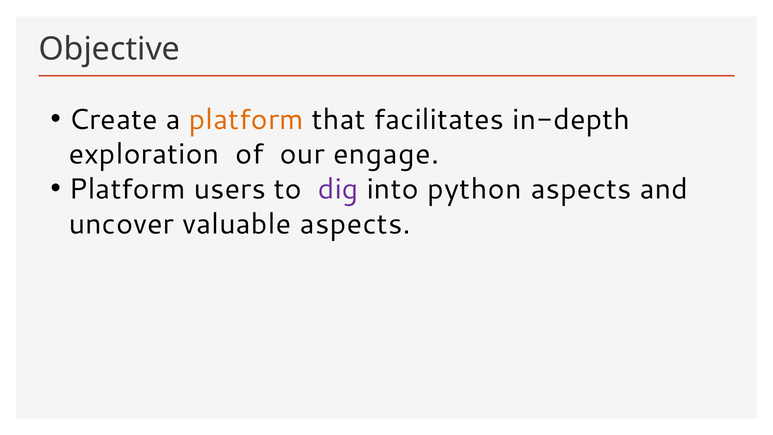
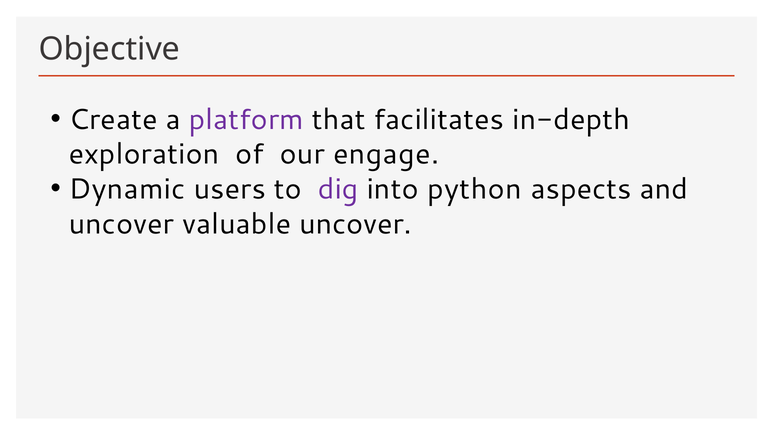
platform at (246, 120) colour: orange -> purple
Platform at (127, 189): Platform -> Dynamic
valuable aspects: aspects -> uncover
